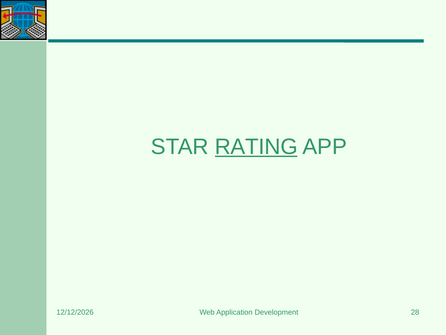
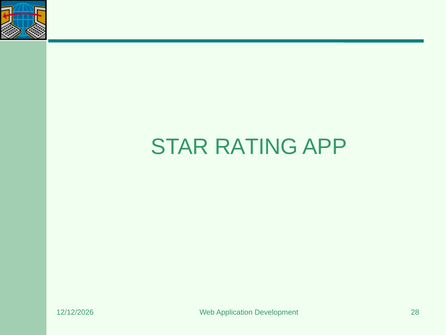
RATING underline: present -> none
